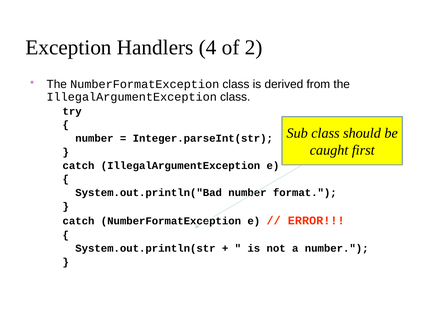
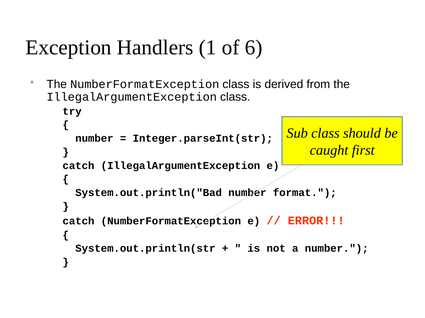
4: 4 -> 1
2: 2 -> 6
